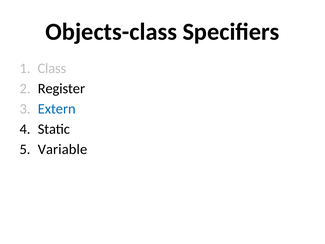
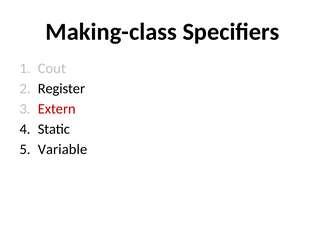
Objects-class: Objects-class -> Making-class
Class: Class -> Cout
Extern colour: blue -> red
